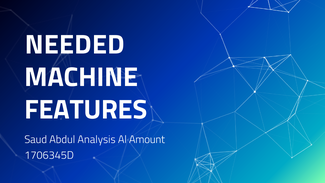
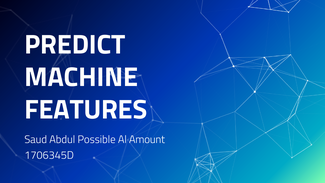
NEEDED: NEEDED -> PREDICT
Analysis: Analysis -> Possible
